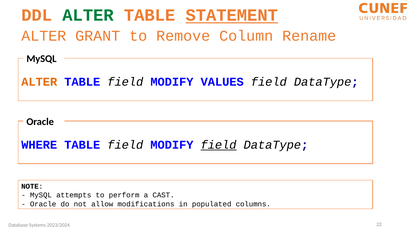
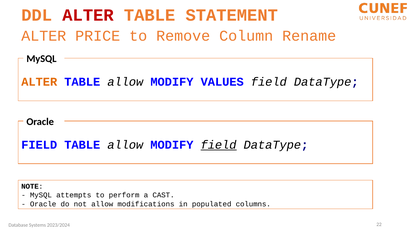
ALTER at (88, 15) colour: green -> red
STATEMENT underline: present -> none
GRANT: GRANT -> PRICE
field at (125, 82): field -> allow
WHERE at (39, 145): WHERE -> FIELD
field at (125, 145): field -> allow
